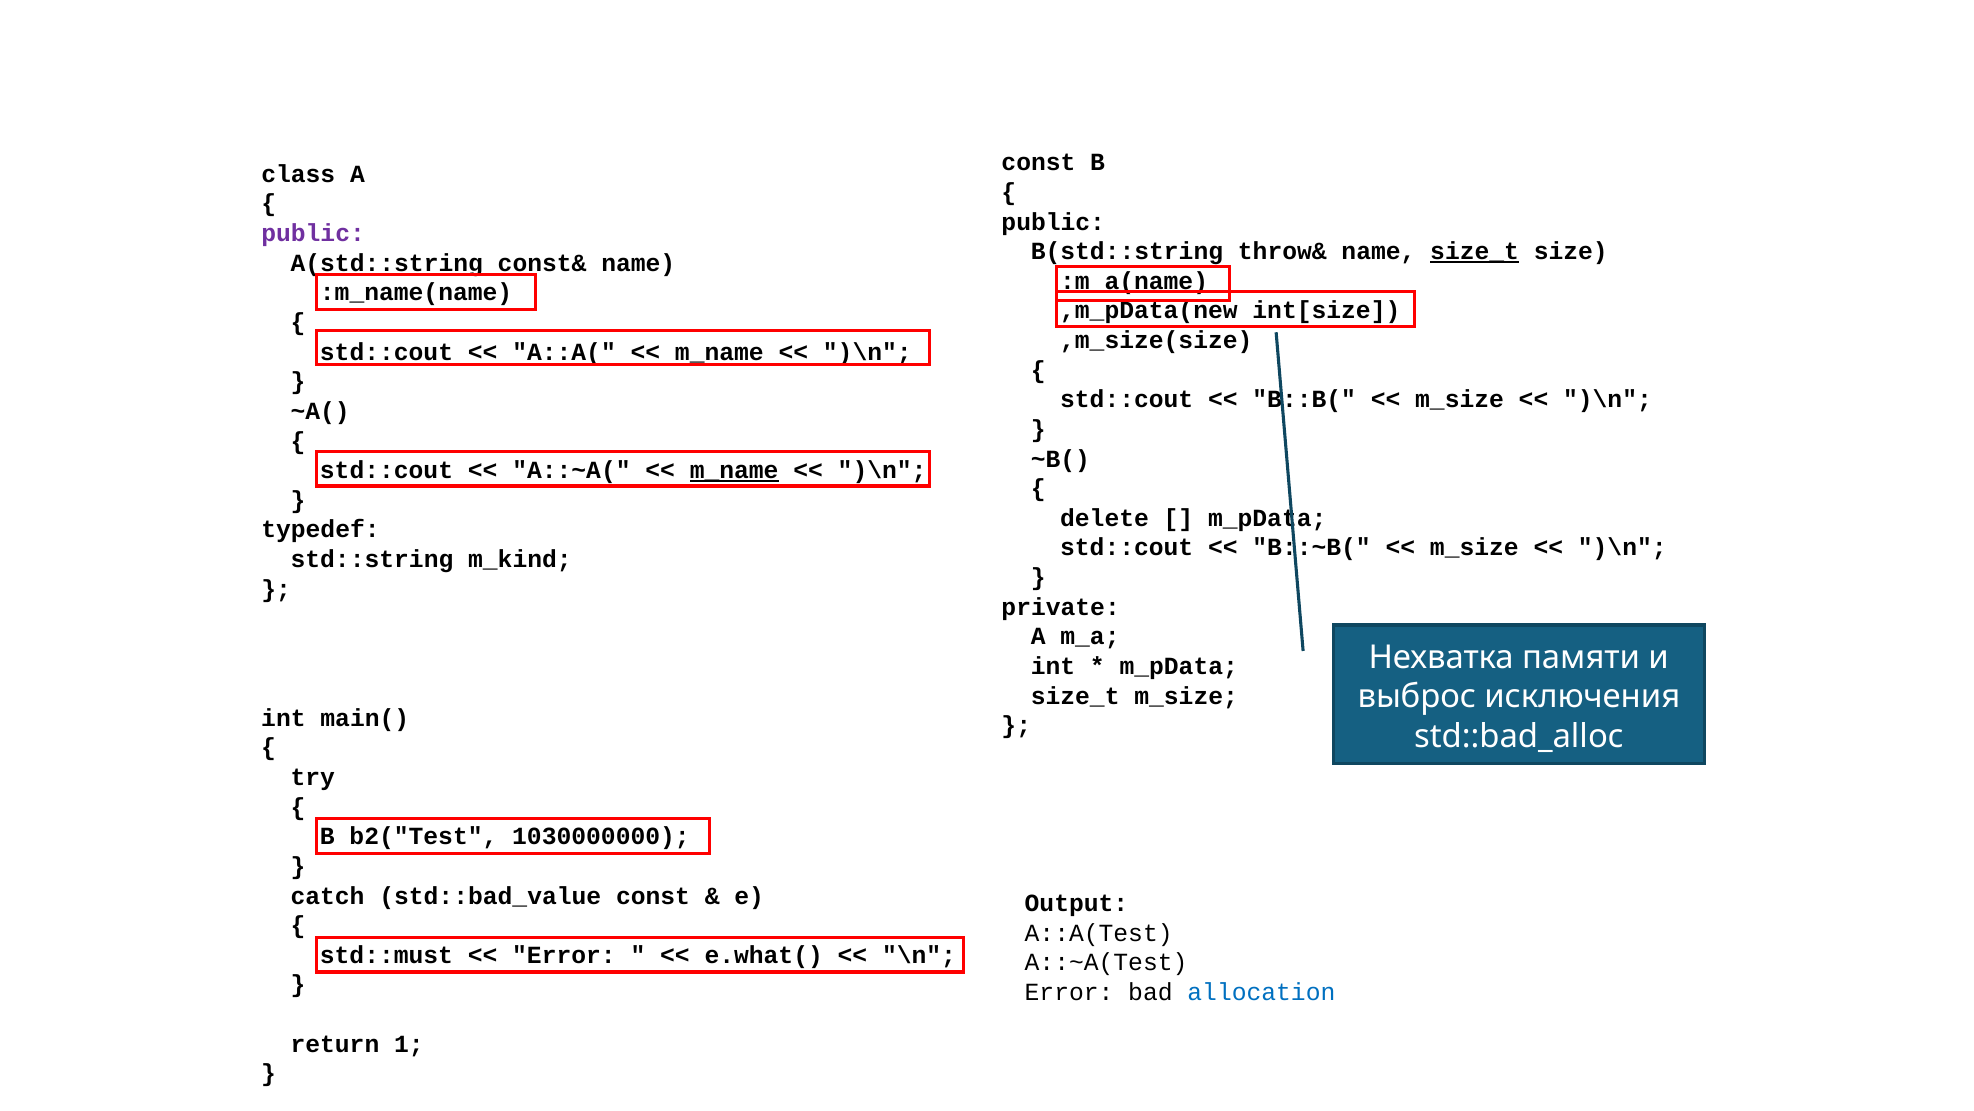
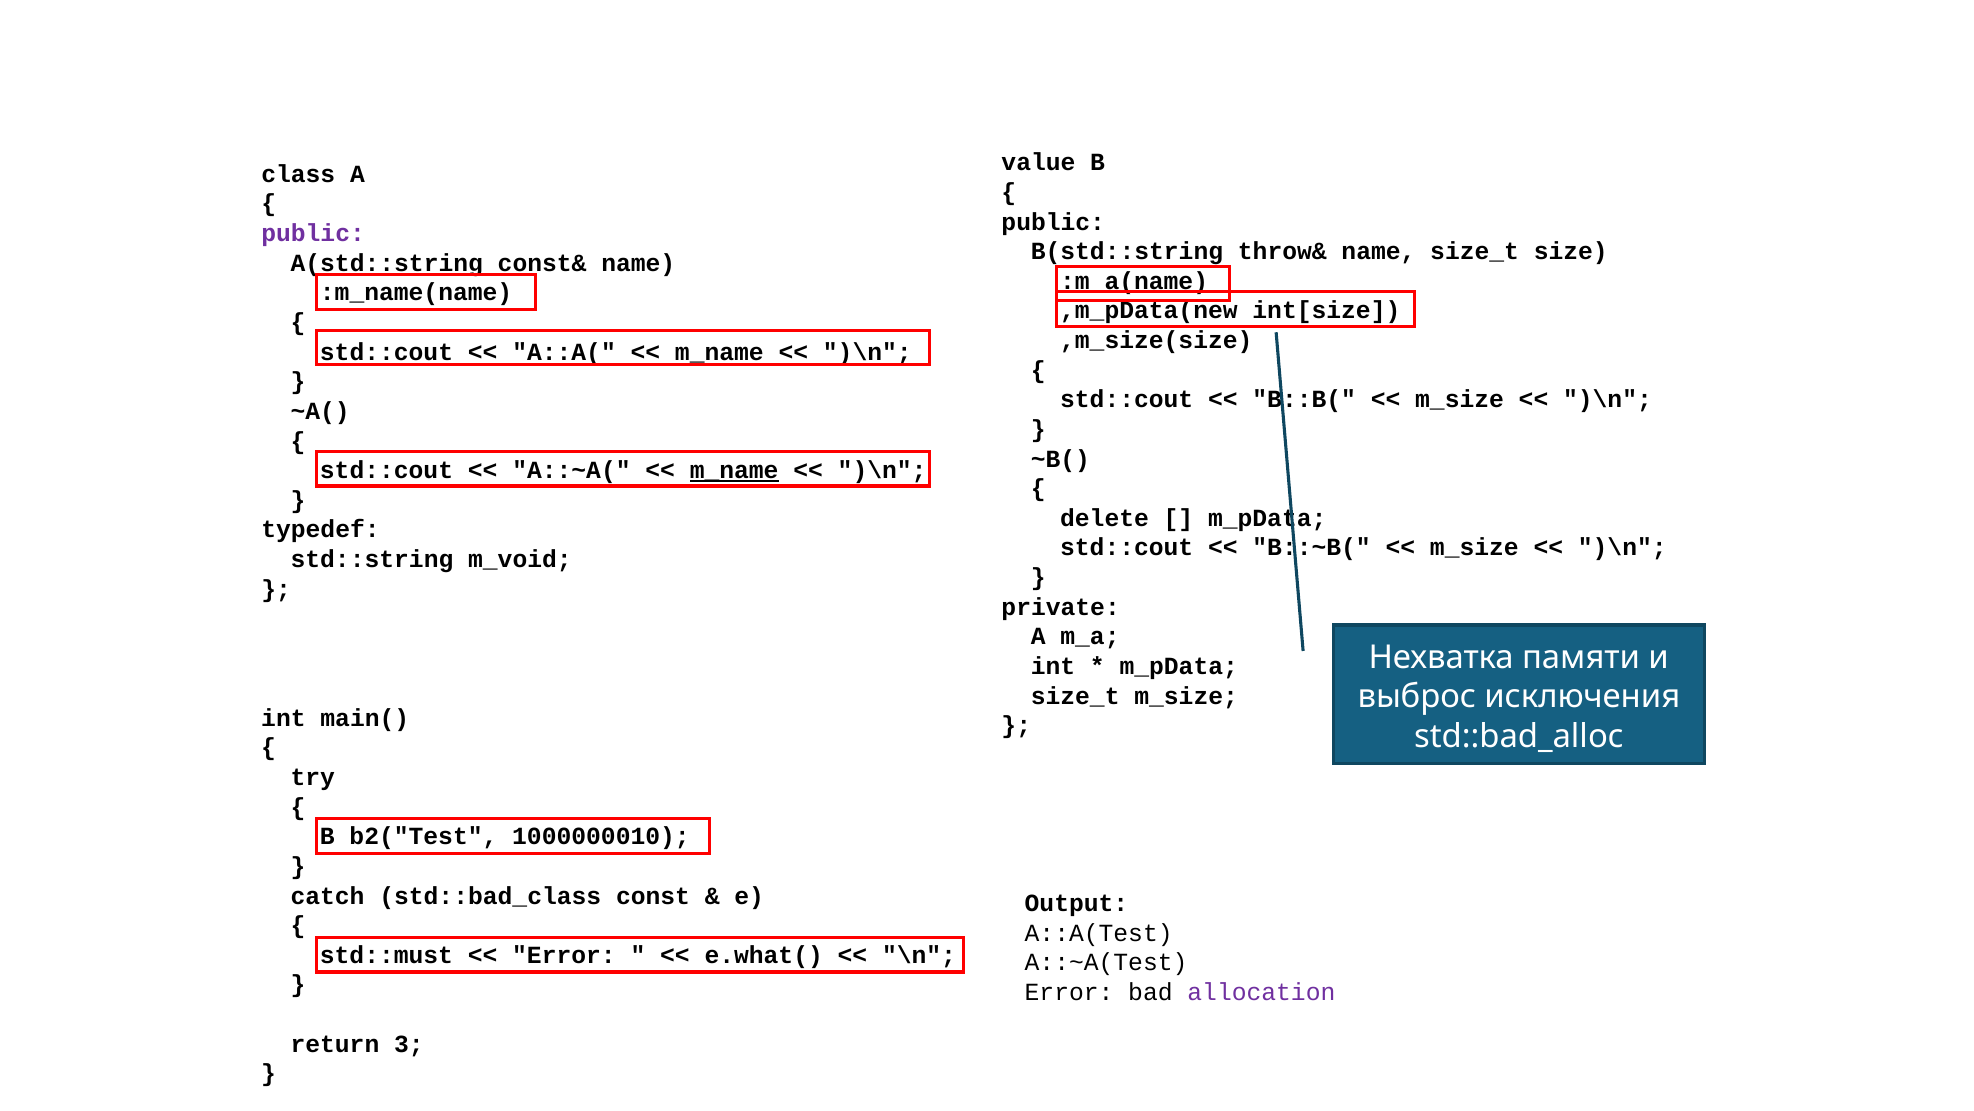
const at (1038, 163): const -> value
size_t at (1475, 251) underline: present -> none
m_kind: m_kind -> m_void
1030000000: 1030000000 -> 1000000010
std::bad_value: std::bad_value -> std::bad_class
allocation colour: blue -> purple
1: 1 -> 3
